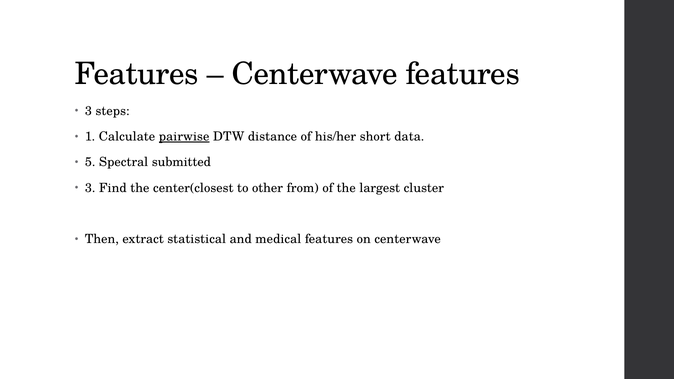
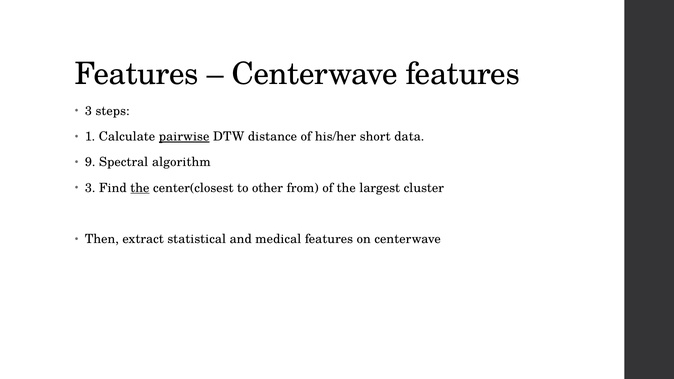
5: 5 -> 9
submitted: submitted -> algorithm
the at (140, 188) underline: none -> present
